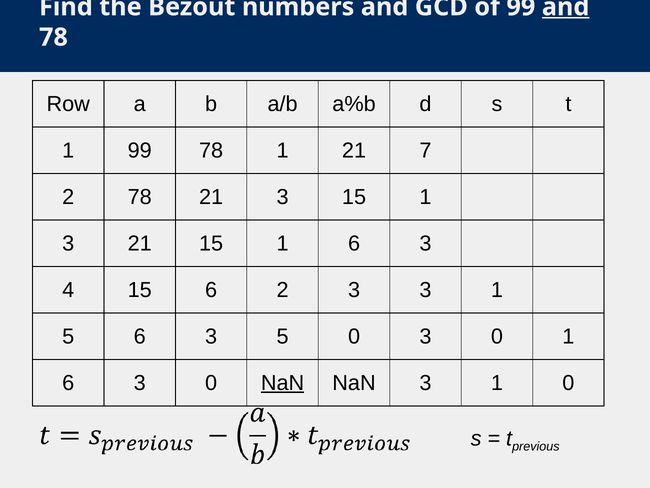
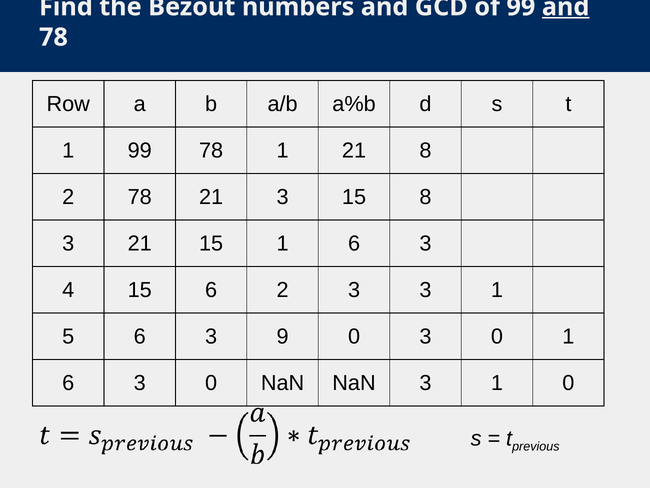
21 7: 7 -> 8
3 15 1: 1 -> 8
3 5: 5 -> 9
NaN at (283, 383) underline: present -> none
